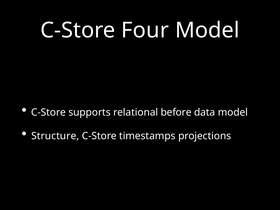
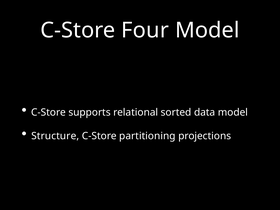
before: before -> sorted
timestamps: timestamps -> partitioning
